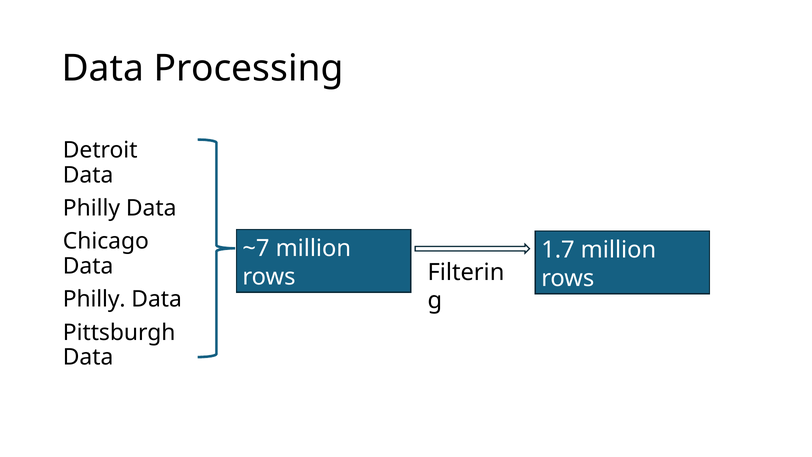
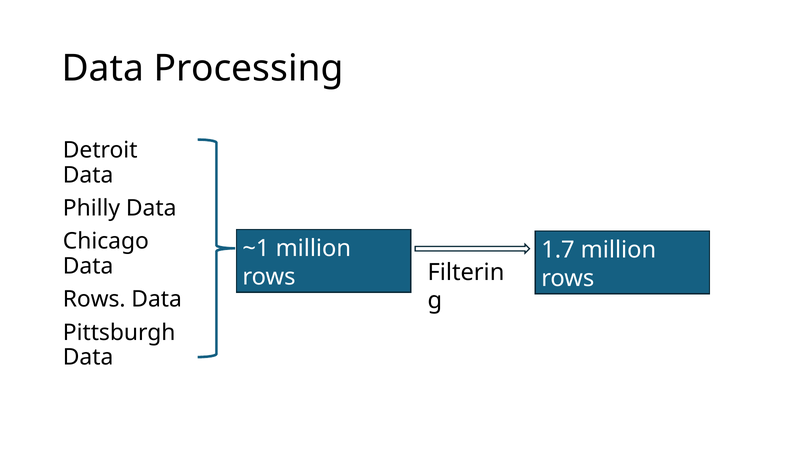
~7: ~7 -> ~1
Philly at (94, 299): Philly -> Rows
